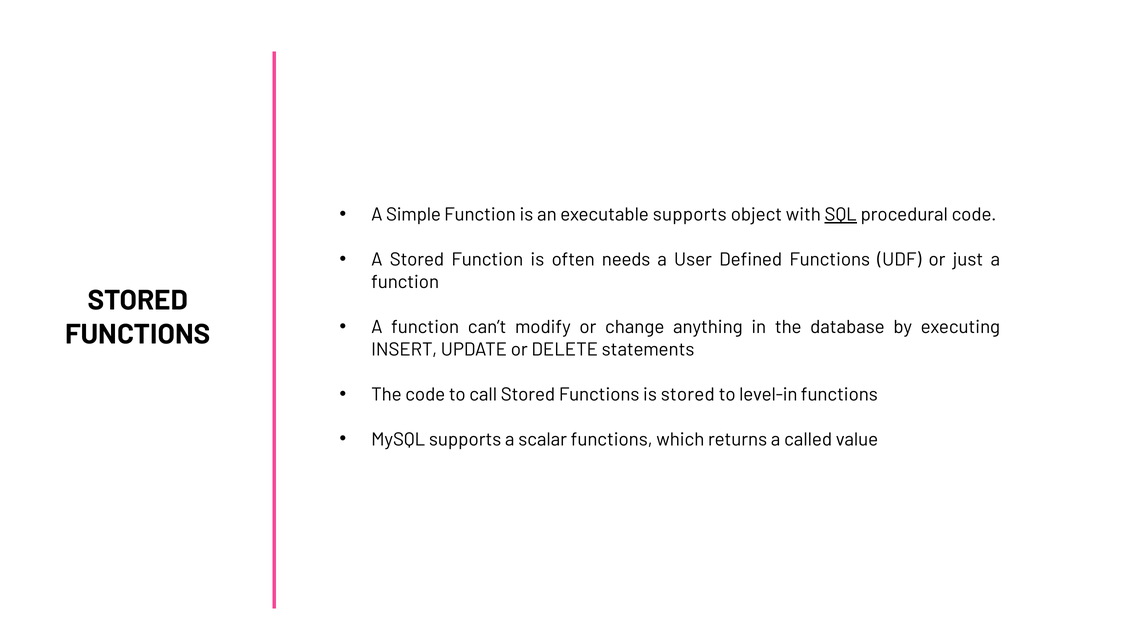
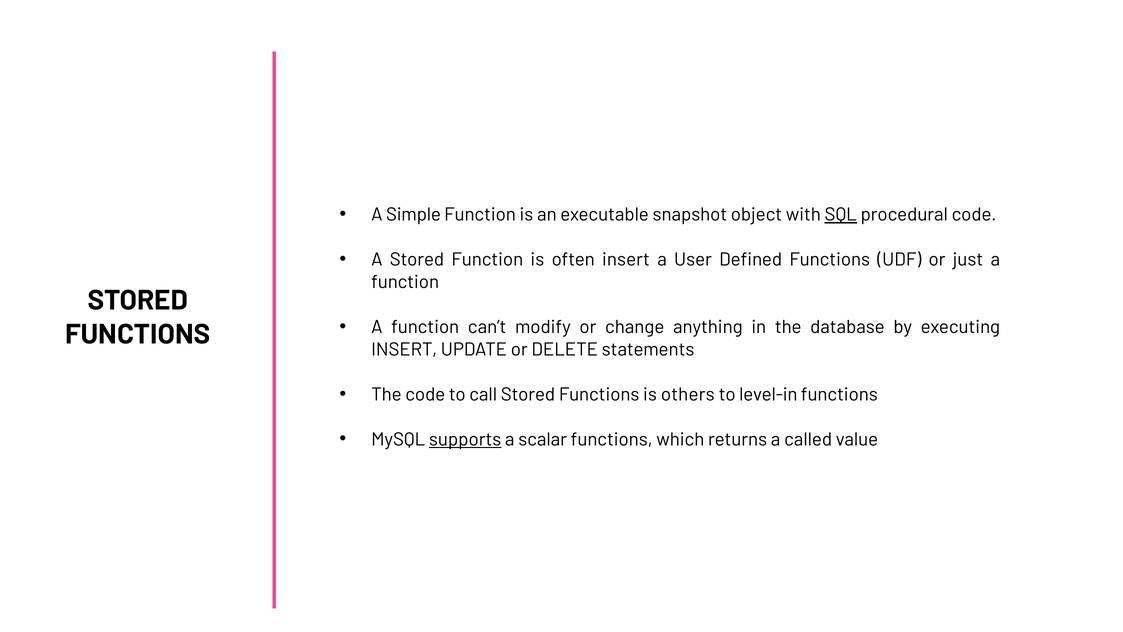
executable supports: supports -> snapshot
often needs: needs -> insert
is stored: stored -> others
supports at (465, 439) underline: none -> present
